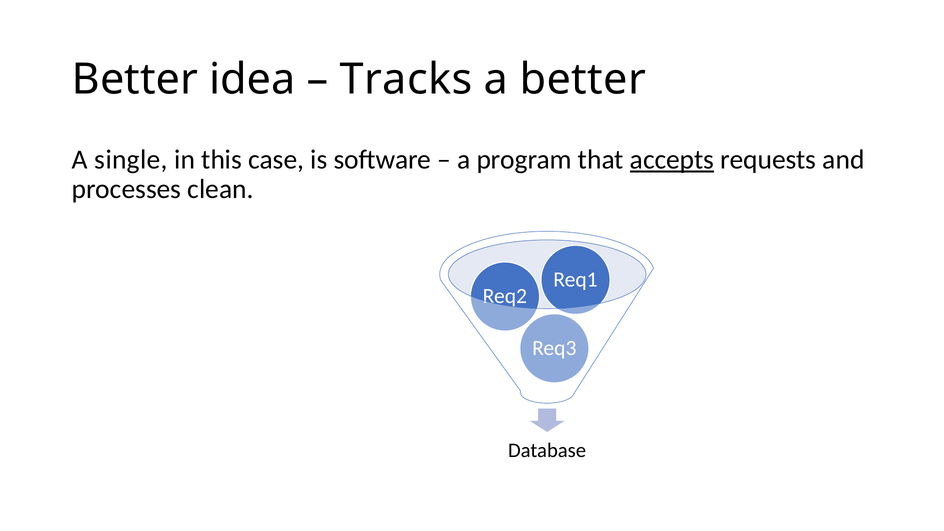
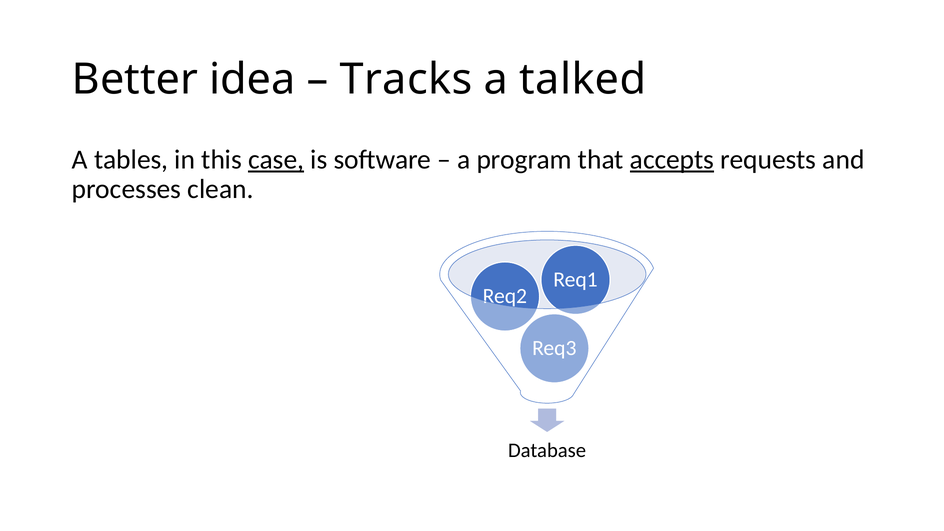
a better: better -> talked
single: single -> tables
case underline: none -> present
